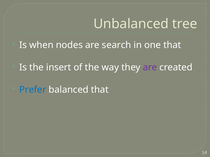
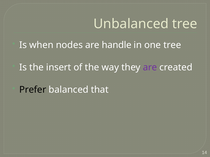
search: search -> handle
one that: that -> tree
Prefer colour: blue -> black
